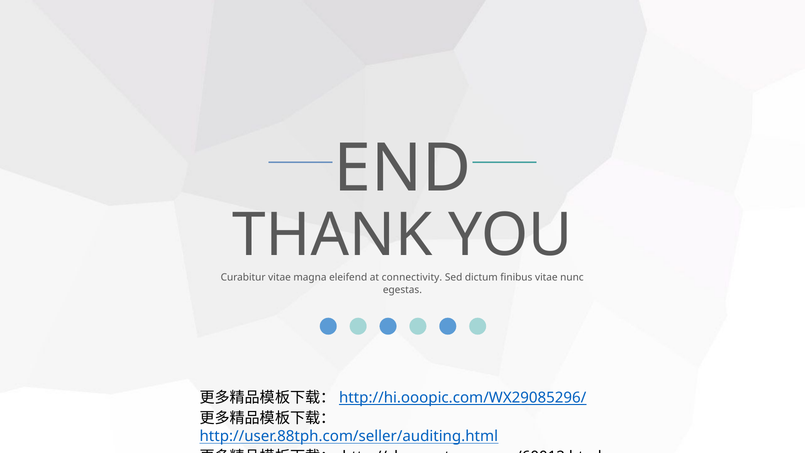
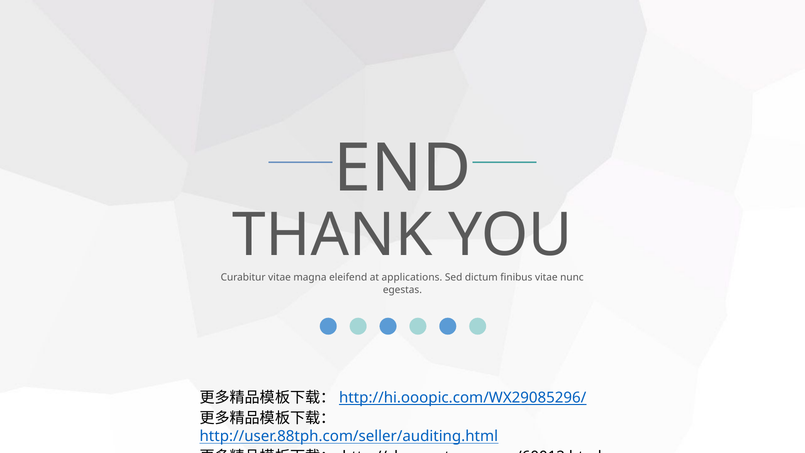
connectivity: connectivity -> applications
